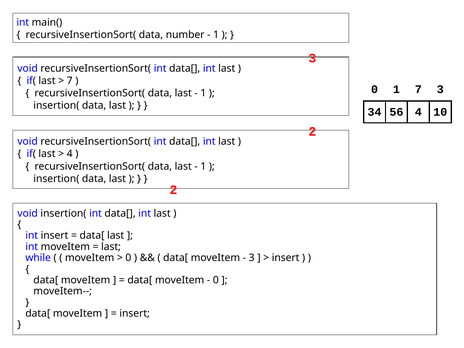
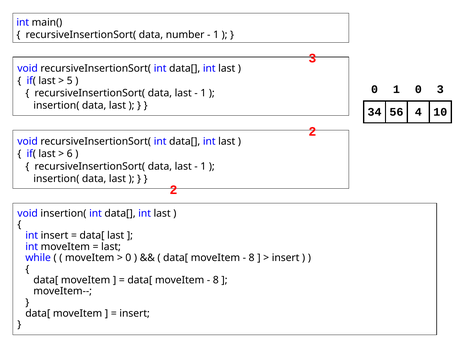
7 at (70, 81): 7 -> 5
1 7: 7 -> 0
4 at (70, 154): 4 -> 6
3 at (252, 258): 3 -> 8
0 at (216, 280): 0 -> 8
